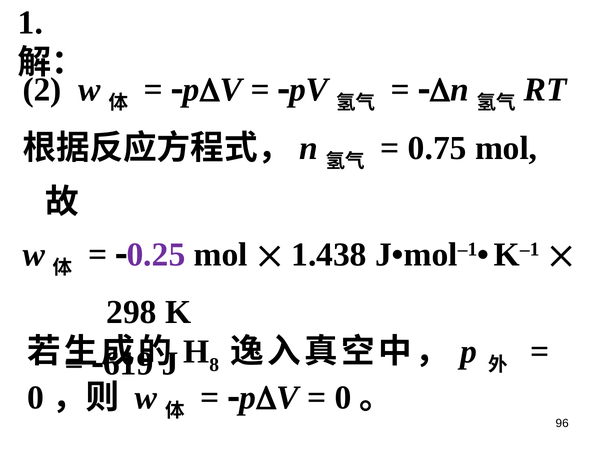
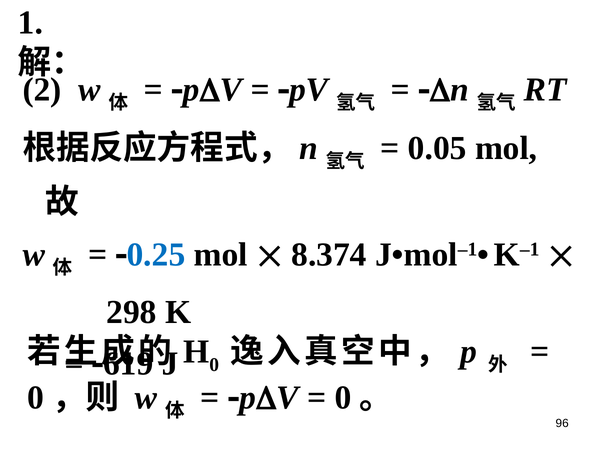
0.75: 0.75 -> 0.05
0.25 colour: purple -> blue
1.438: 1.438 -> 8.374
8 at (214, 365): 8 -> 0
